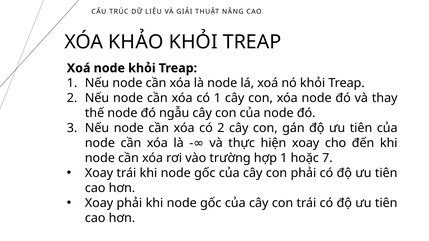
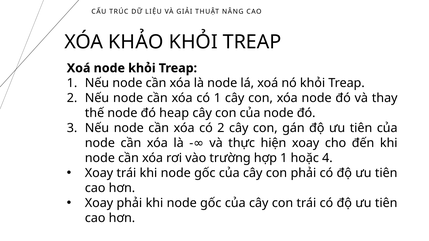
ngẫu: ngẫu -> heap
7: 7 -> 4
